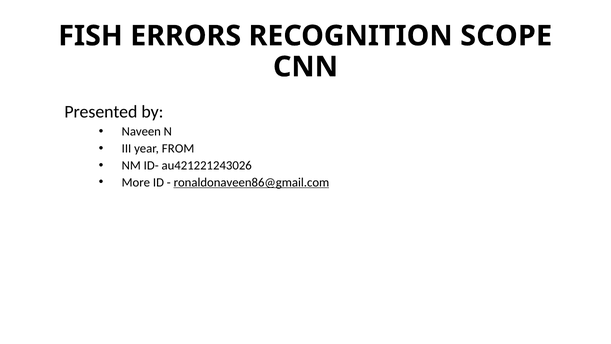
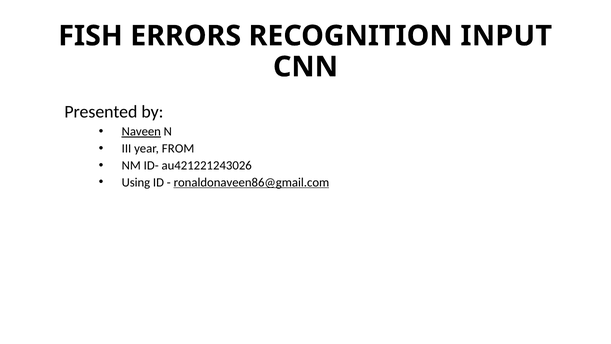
SCOPE: SCOPE -> INPUT
Naveen underline: none -> present
More: More -> Using
